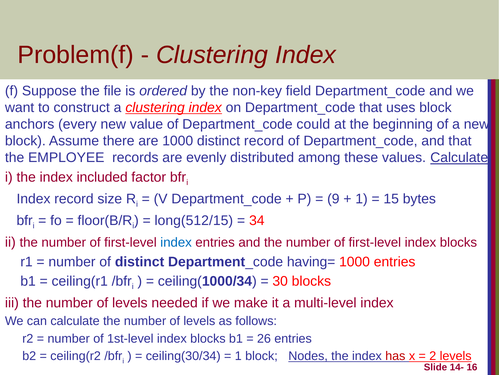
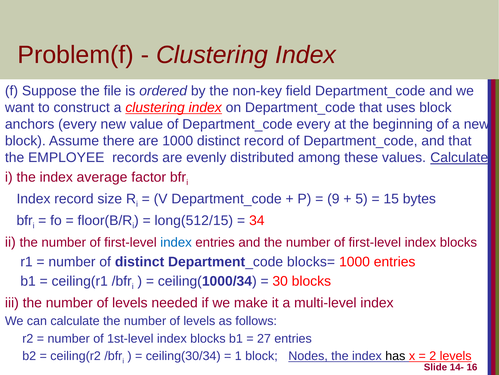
Department_code could: could -> every
included: included -> average
1 at (362, 198): 1 -> 5
having=: having= -> blocks=
26: 26 -> 27
has colour: red -> black
